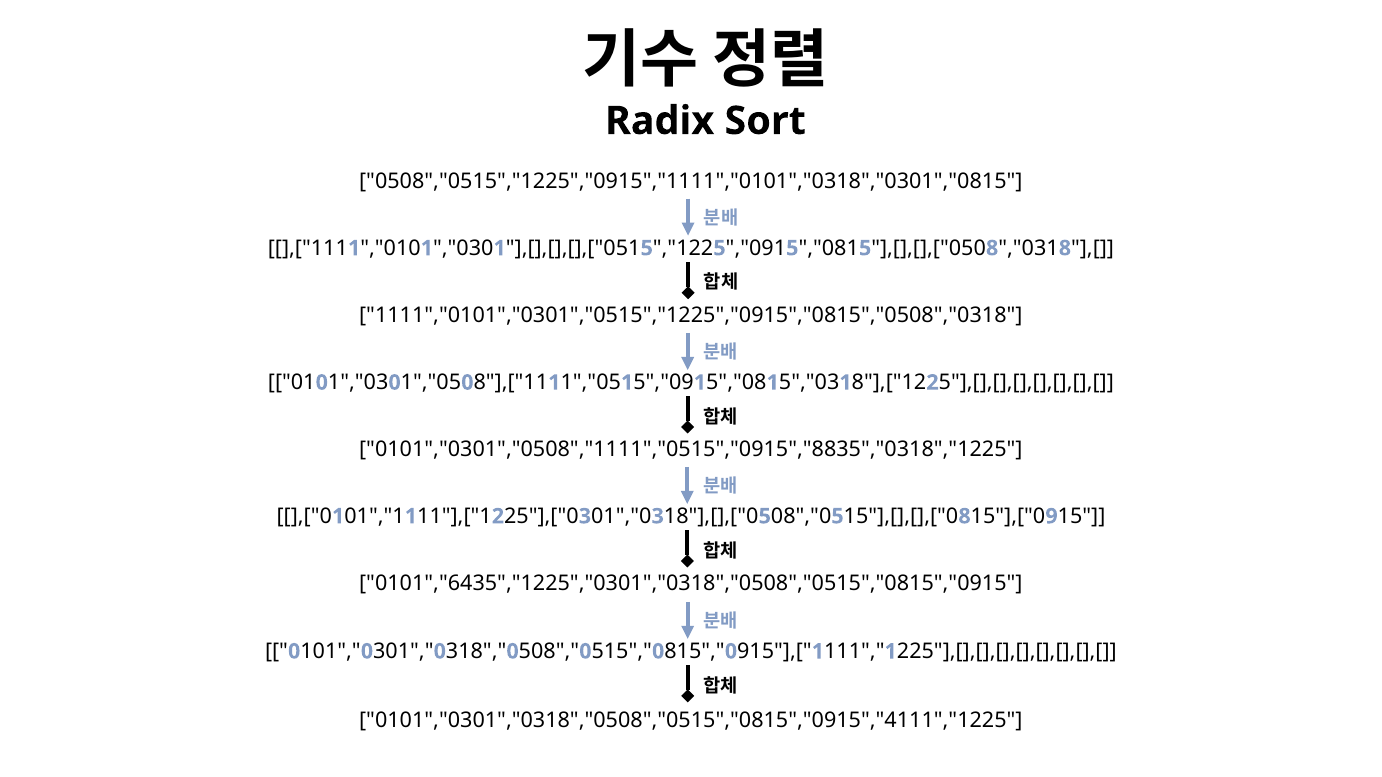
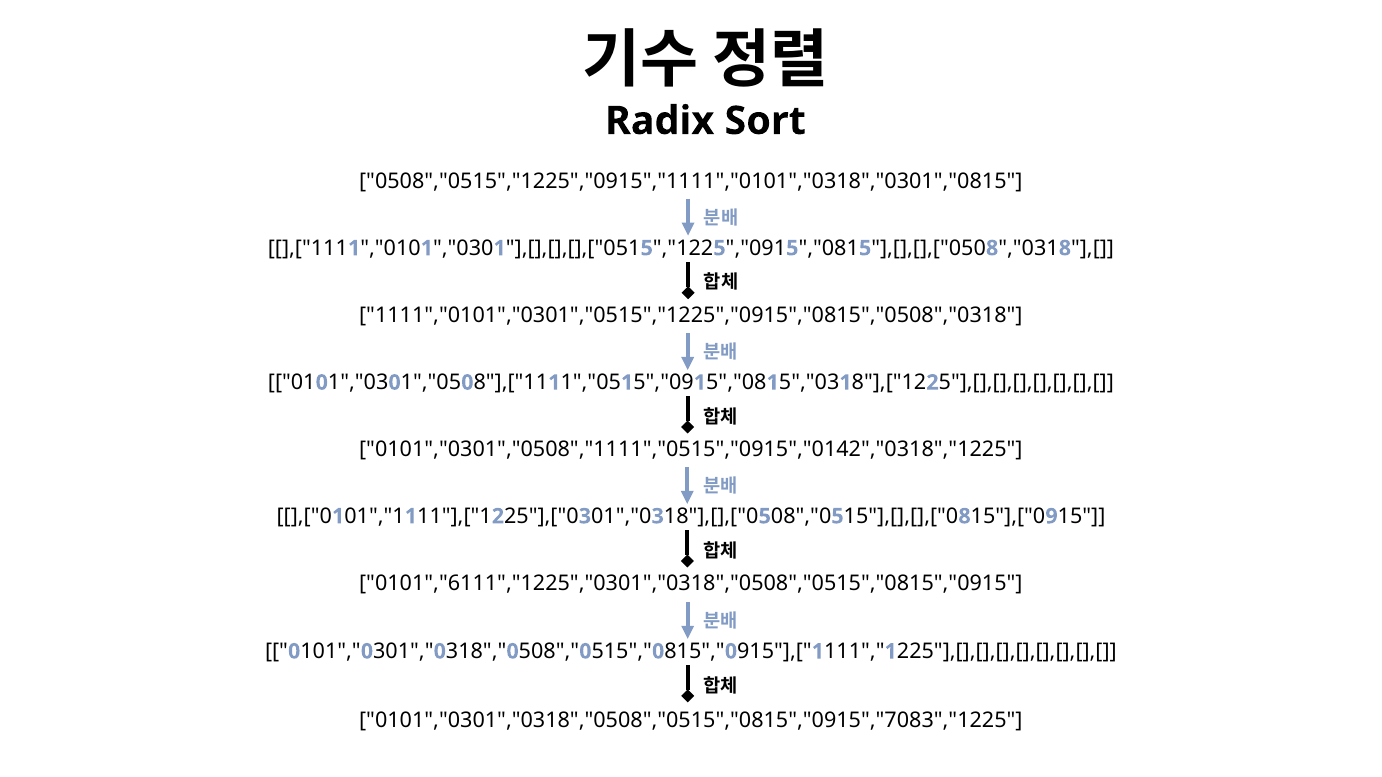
0101","0301","0508","1111","0515","0915","8835","0318","1225: 0101","0301","0508","1111","0515","0915","8835","0318","1225 -> 0101","0301","0508","1111","0515","0915","0142","0318","1225
0101","6435","1225","0301","0318","0508","0515","0815","0915: 0101","6435","1225","0301","0318","0508","0515","0815","0915 -> 0101","6111","1225","0301","0318","0508","0515","0815","0915
0101","0301","0318","0508","0515","0815","0915","4111","1225: 0101","0301","0318","0508","0515","0815","0915","4111","1225 -> 0101","0301","0318","0508","0515","0815","0915","7083","1225
